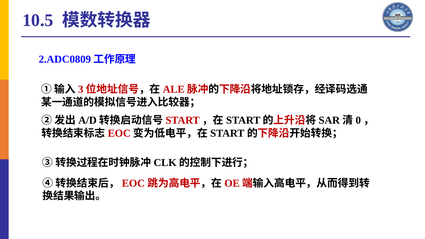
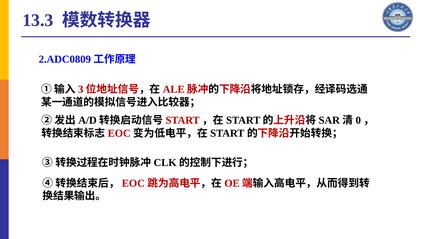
10.5: 10.5 -> 13.3
